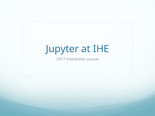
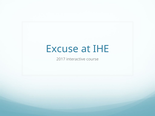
Jupyter: Jupyter -> Excuse
